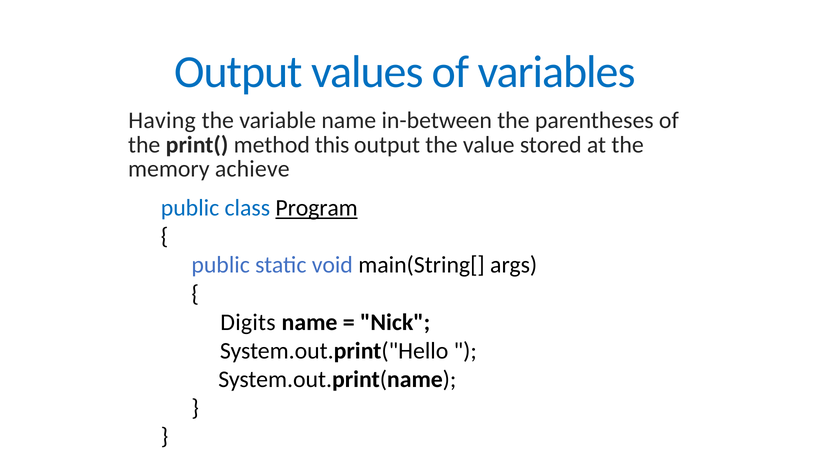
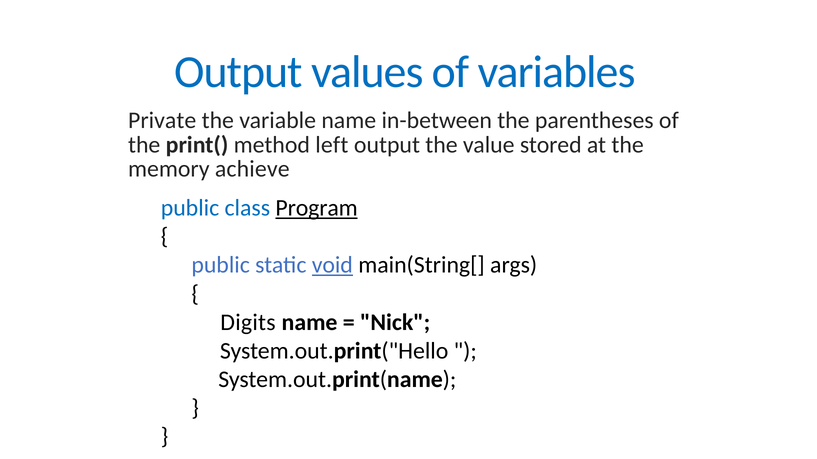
Having: Having -> Private
this: this -> left
void underline: none -> present
